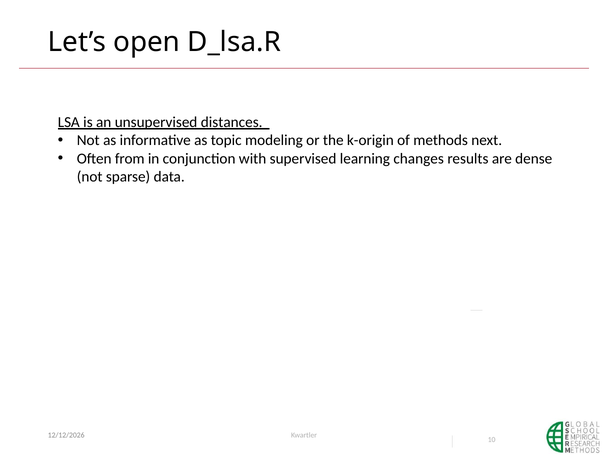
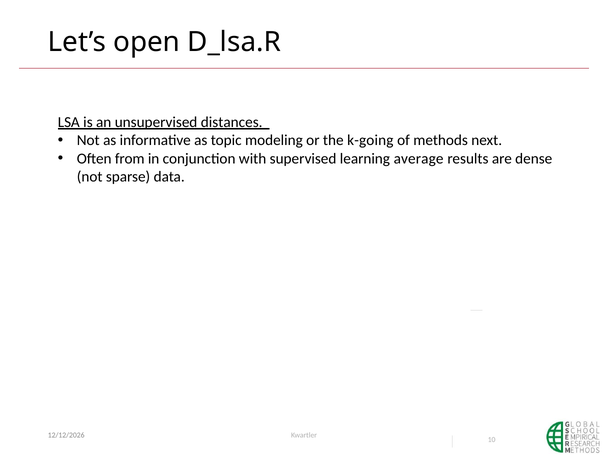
k-origin: k-origin -> k-going
changes: changes -> average
